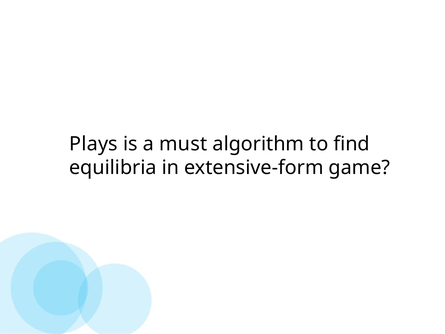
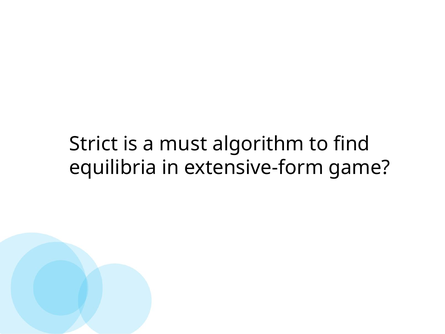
Plays: Plays -> Strict
